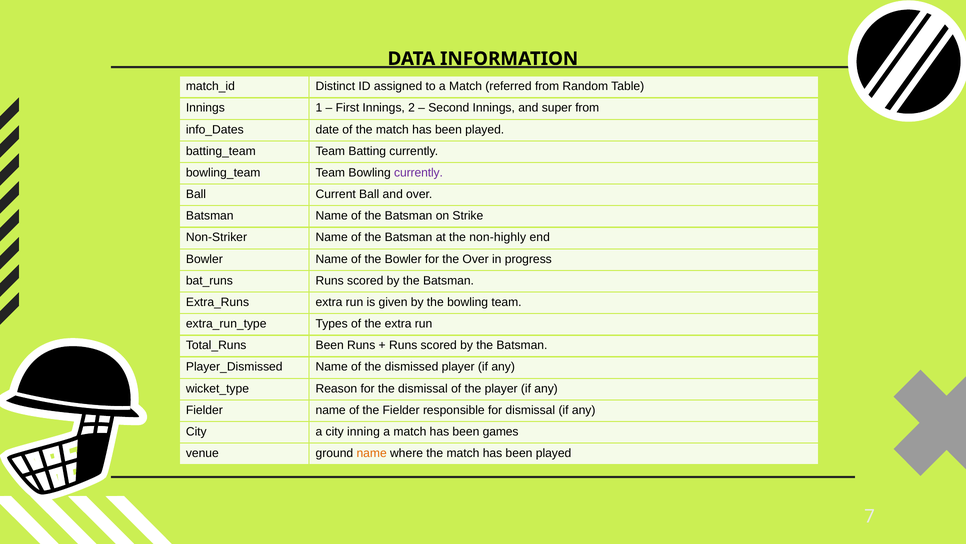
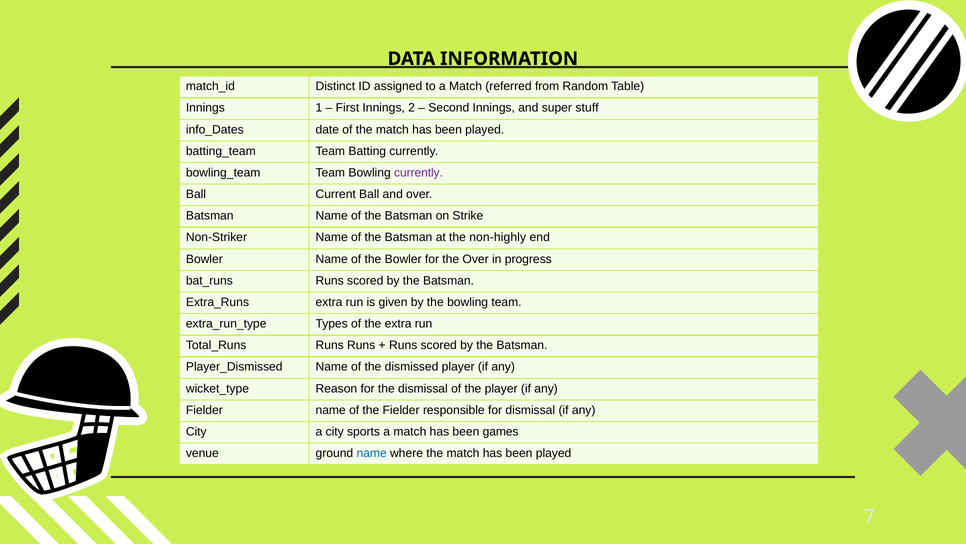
super from: from -> stuff
Been at (330, 345): Been -> Runs
inning: inning -> sports
name at (372, 453) colour: orange -> blue
